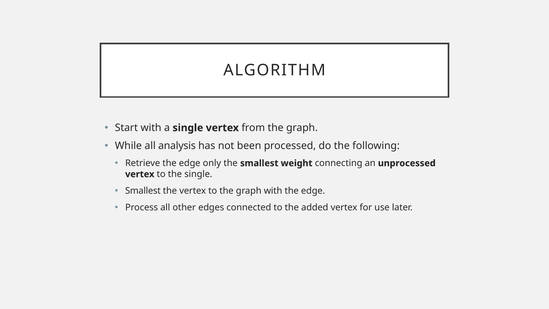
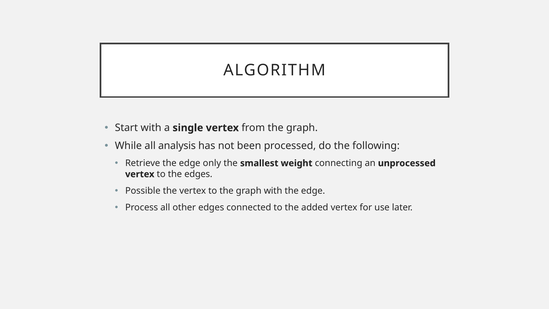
the single: single -> edges
Smallest at (143, 191): Smallest -> Possible
